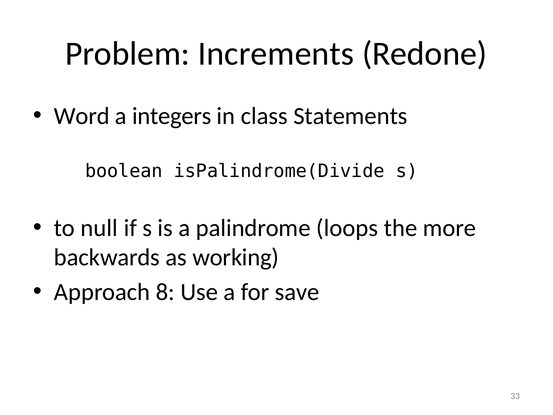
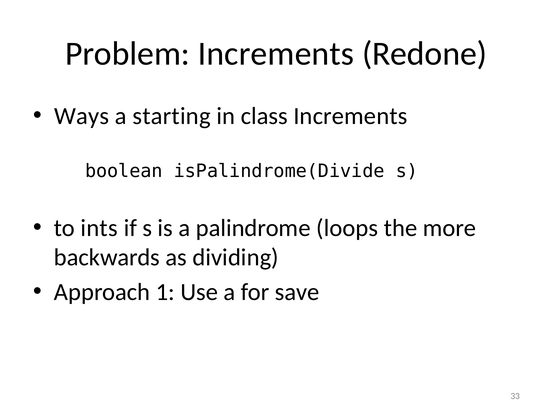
Word: Word -> Ways
integers: integers -> starting
class Statements: Statements -> Increments
null: null -> ints
working: working -> dividing
8: 8 -> 1
